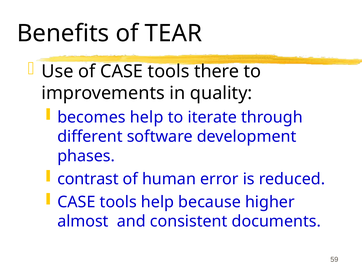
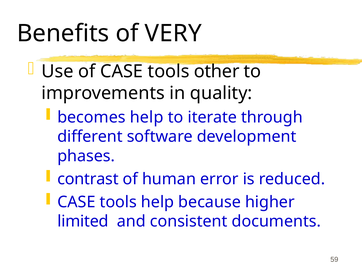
TEAR: TEAR -> VERY
there: there -> other
almost: almost -> limited
